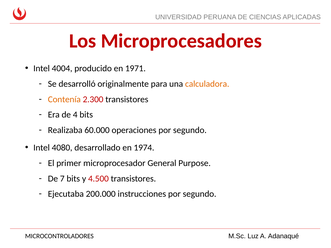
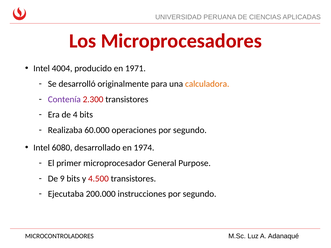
Contenía colour: orange -> purple
4080: 4080 -> 6080
7: 7 -> 9
